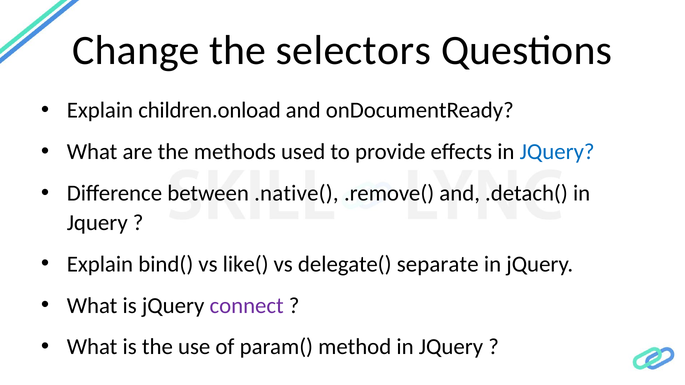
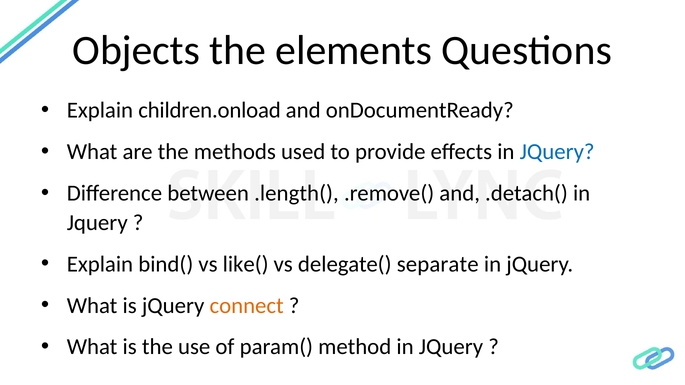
Change: Change -> Objects
selectors: selectors -> elements
.native(: .native( -> .length(
connect colour: purple -> orange
